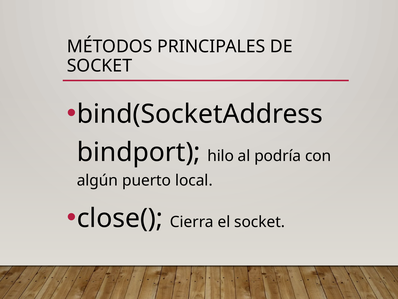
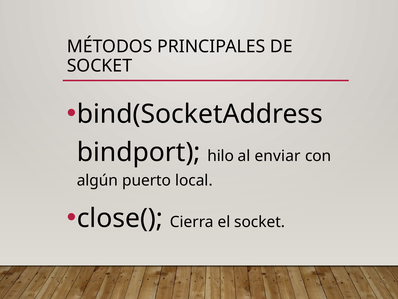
podría: podría -> enviar
